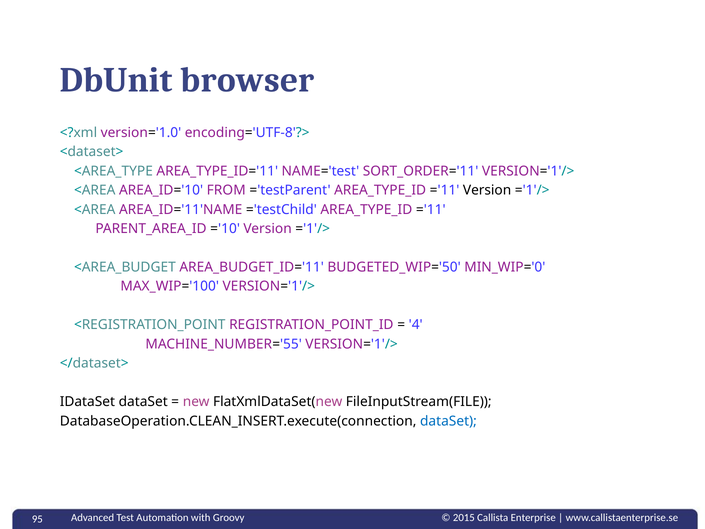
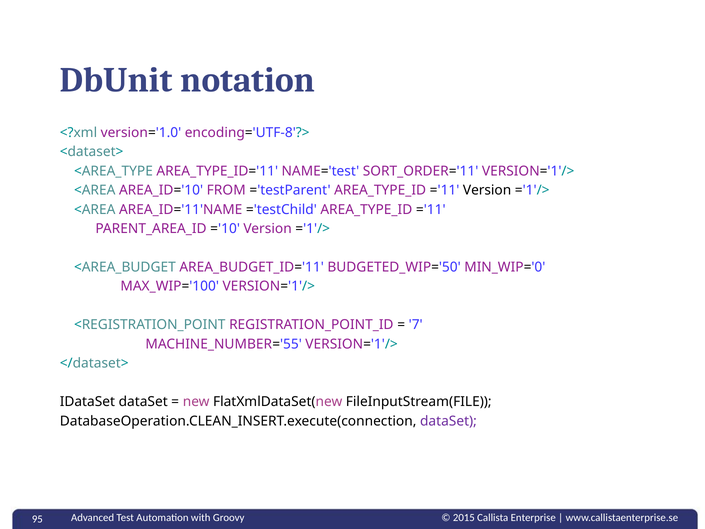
browser: browser -> notation
4: 4 -> 7
dataSet at (448, 421) colour: blue -> purple
